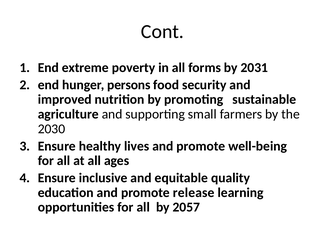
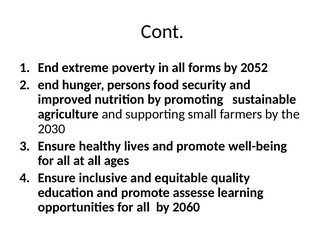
2031: 2031 -> 2052
release: release -> assesse
2057: 2057 -> 2060
